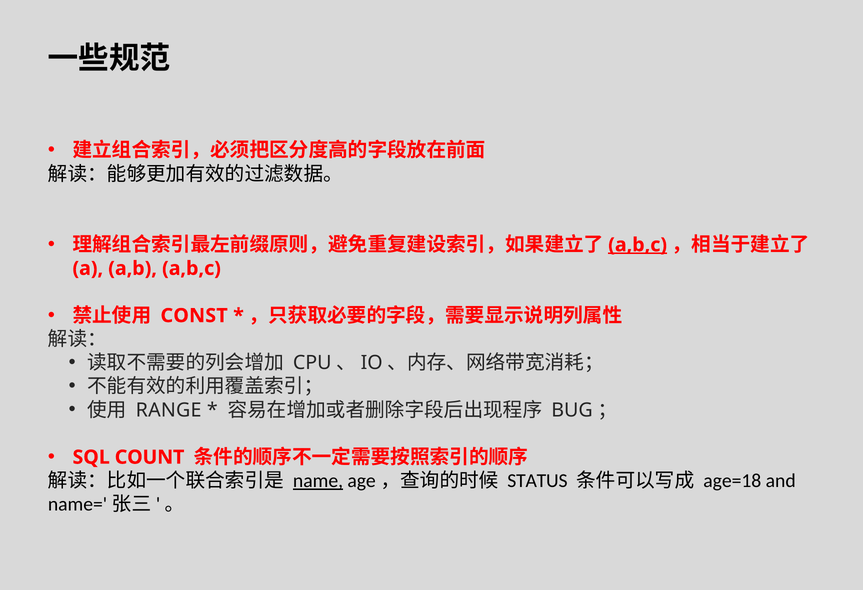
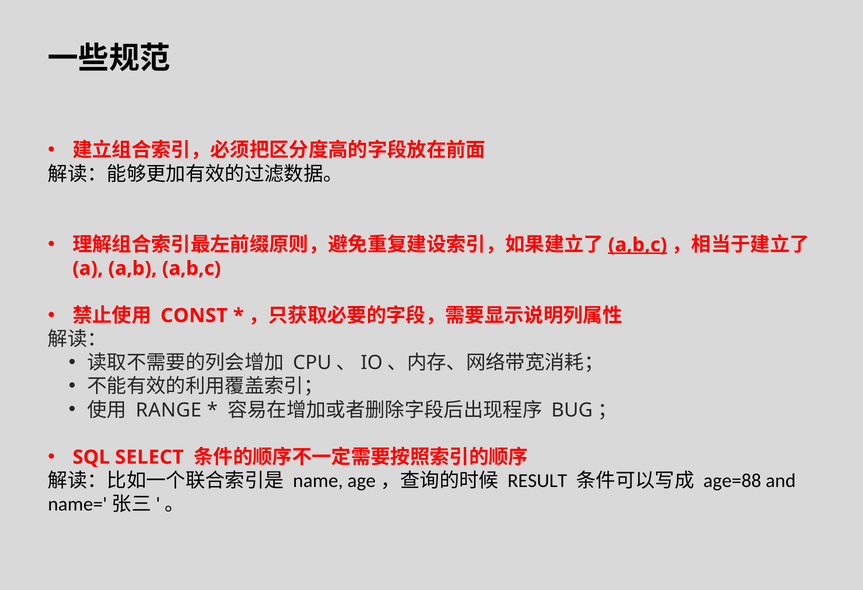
COUNT: COUNT -> SELECT
name underline: present -> none
STATUS: STATUS -> RESULT
age=18: age=18 -> age=88
